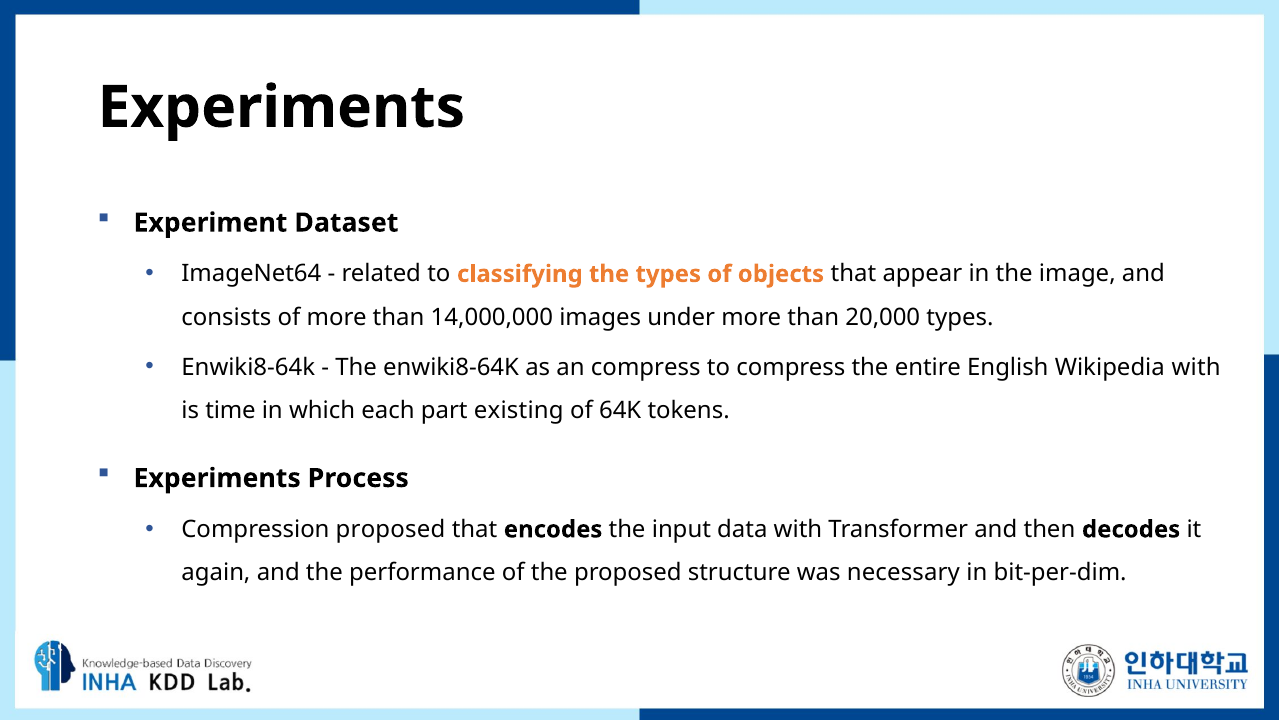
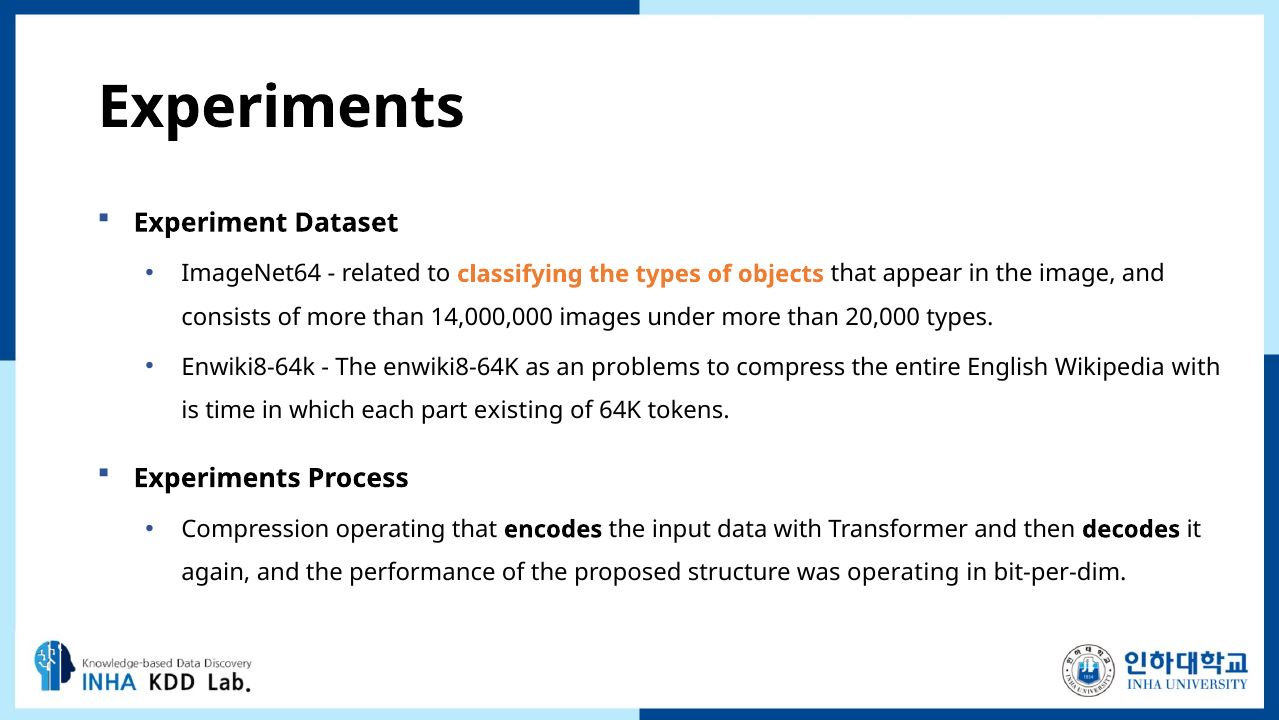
an compress: compress -> problems
Compression proposed: proposed -> operating
was necessary: necessary -> operating
